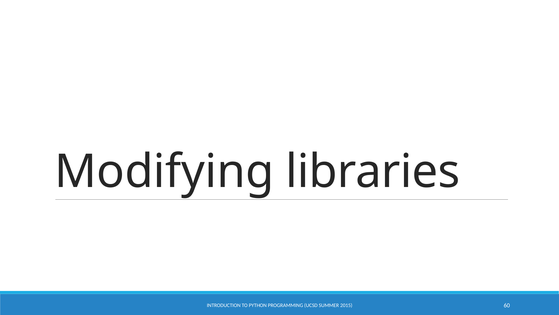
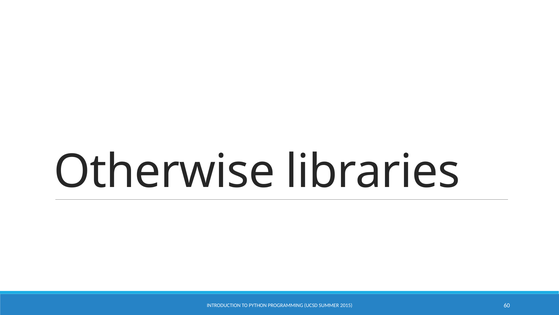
Modifying: Modifying -> Otherwise
